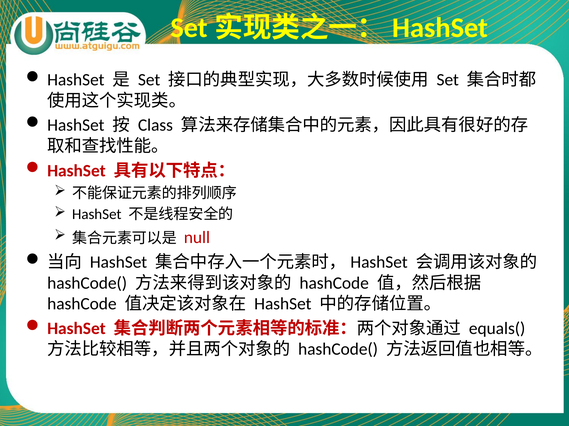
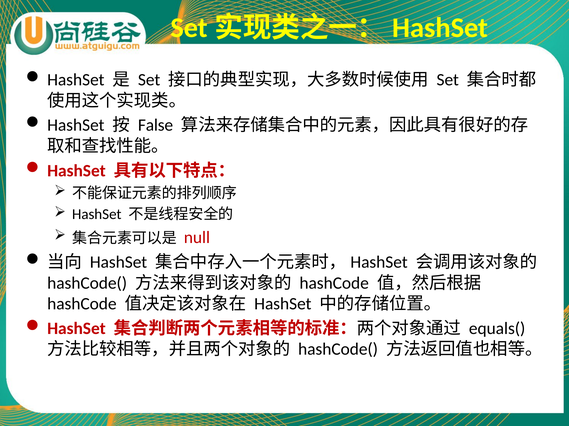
Class: Class -> False
